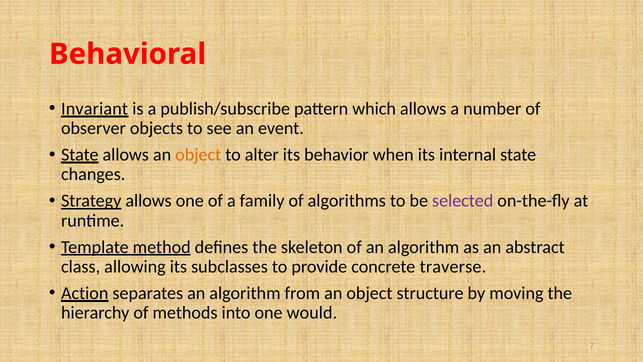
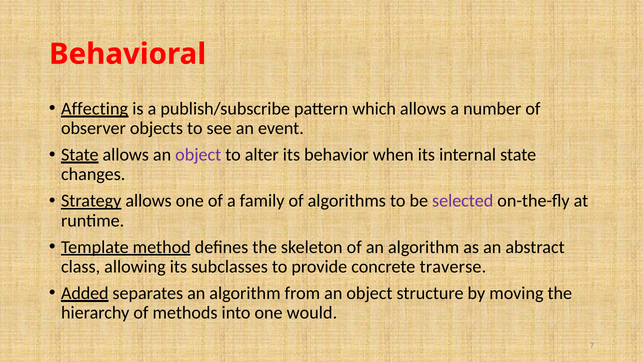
Invariant: Invariant -> Affecting
object at (198, 155) colour: orange -> purple
Action: Action -> Added
